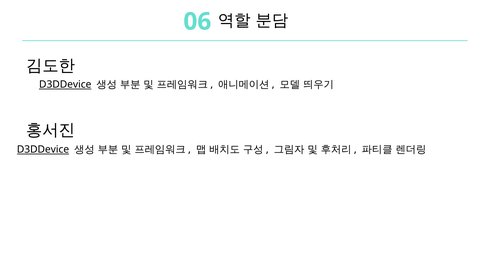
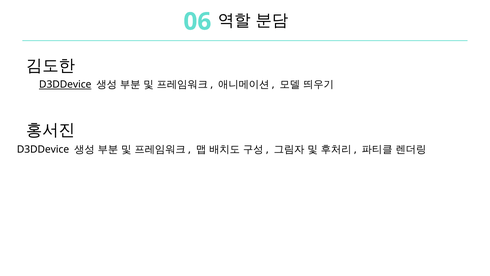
D3DDevice at (43, 149) underline: present -> none
